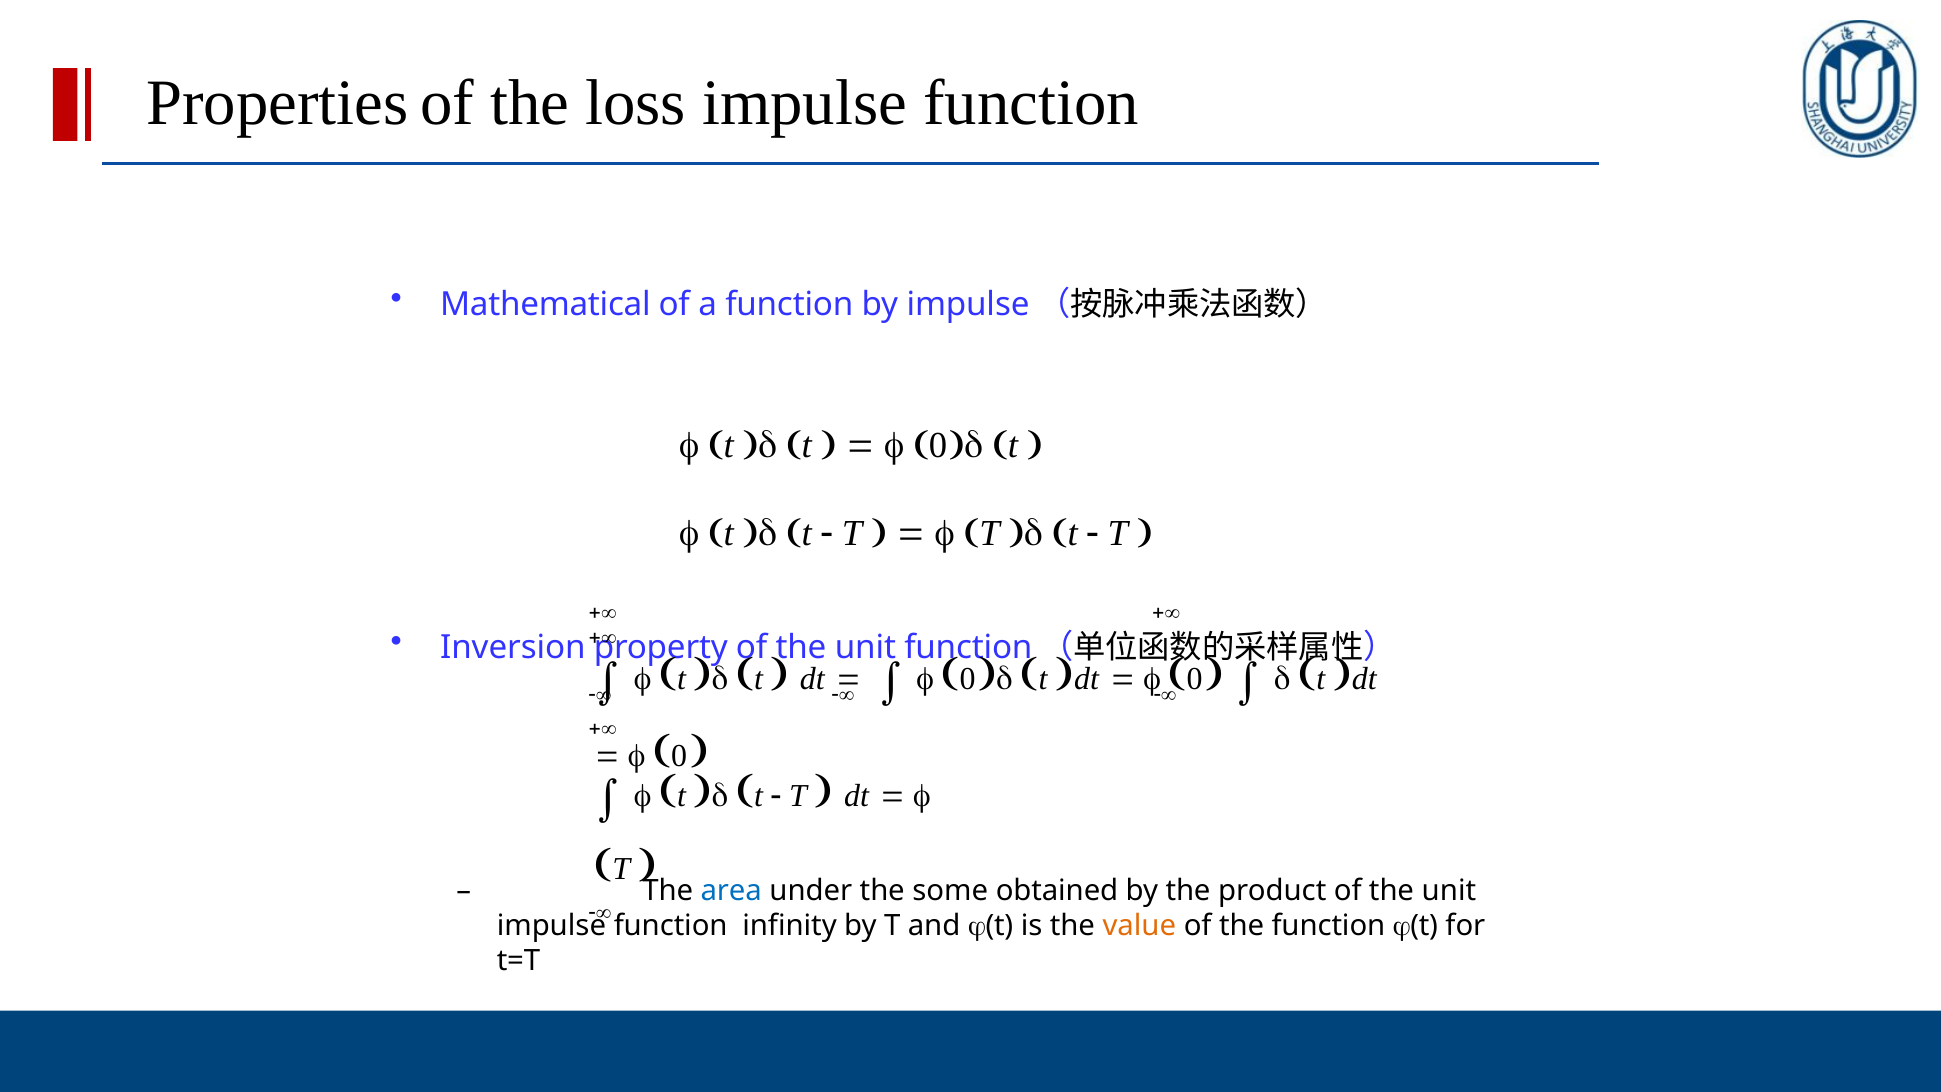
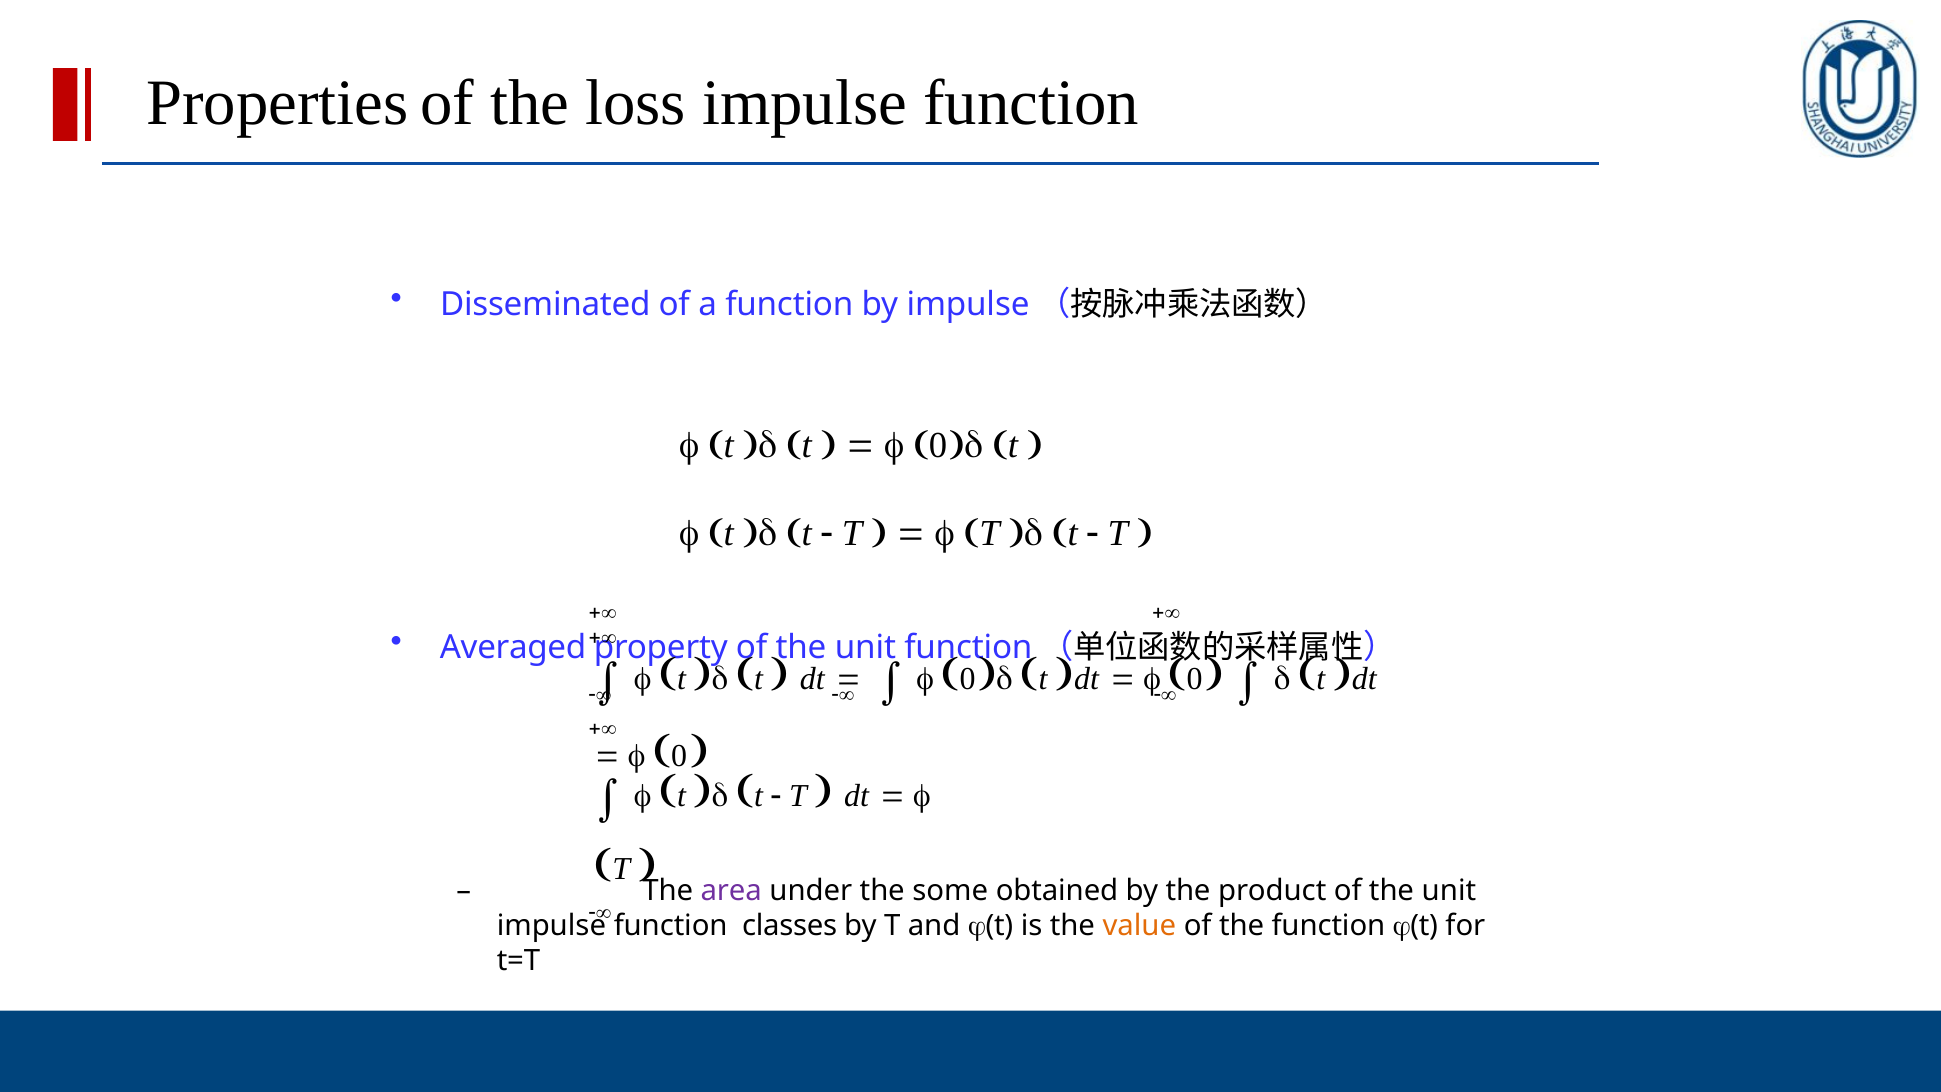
Mathematical: Mathematical -> Disseminated
Inversion: Inversion -> Averaged
area colour: blue -> purple
infinity: infinity -> classes
